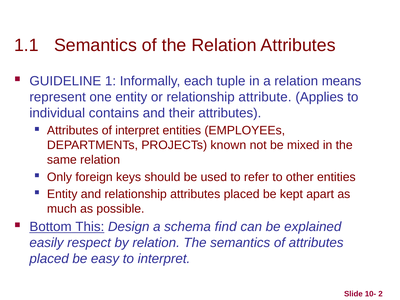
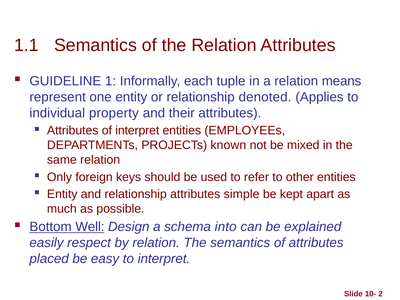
attribute: attribute -> denoted
contains: contains -> property
relationship attributes placed: placed -> simple
This: This -> Well
find: find -> into
